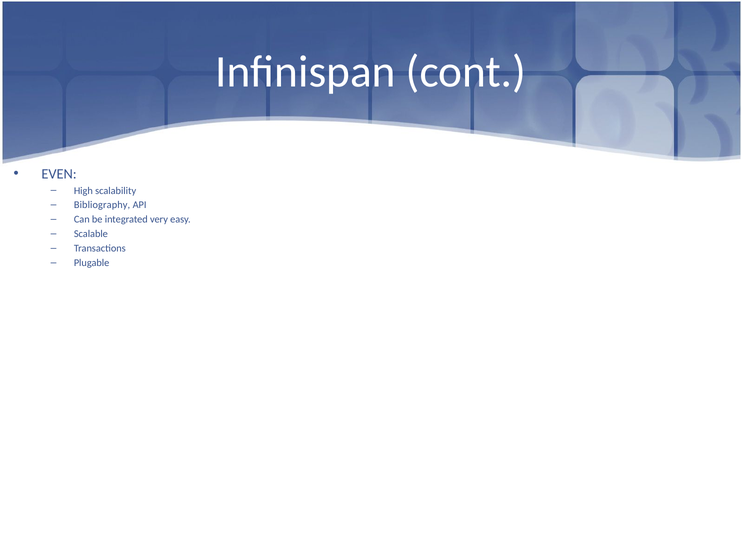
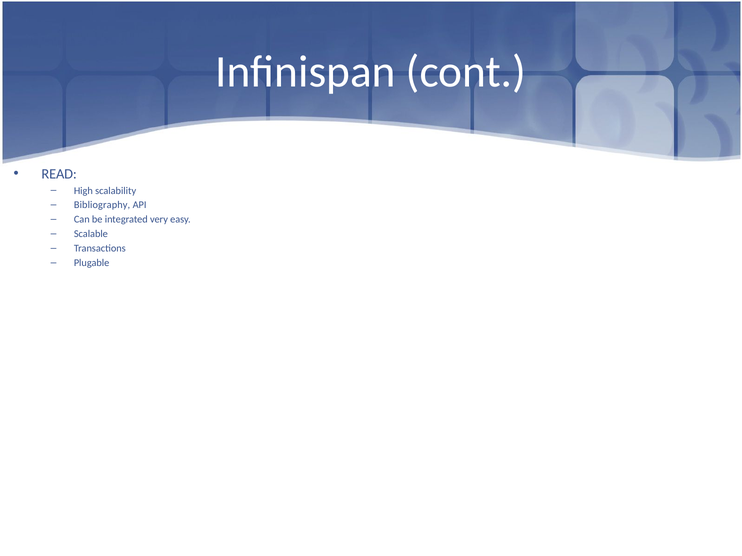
EVEN: EVEN -> READ
